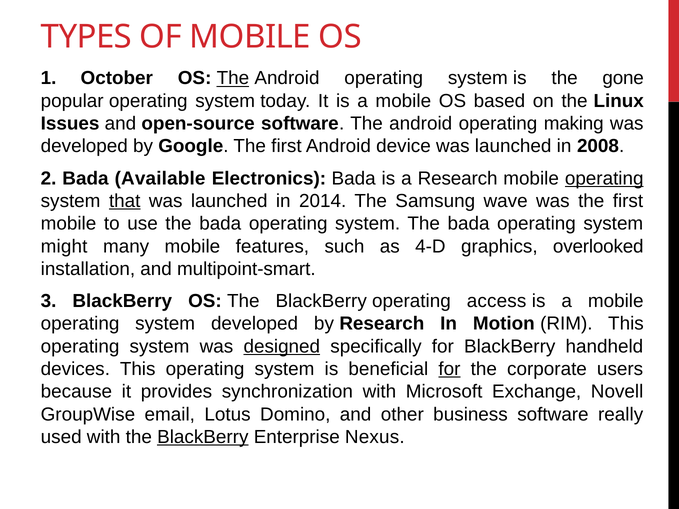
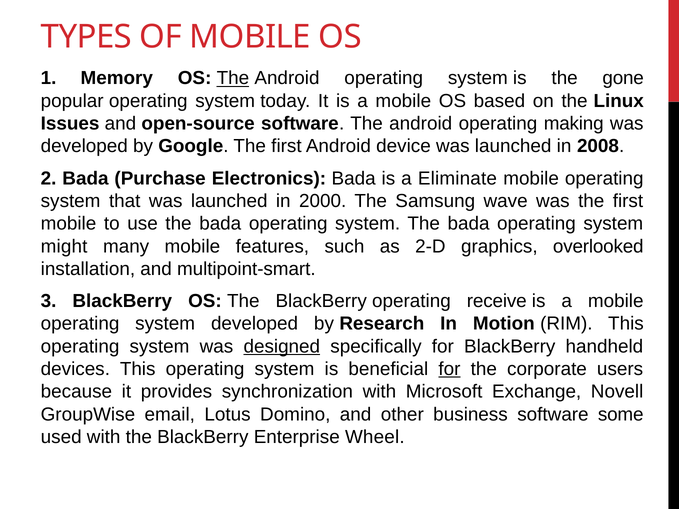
October: October -> Memory
Available: Available -> Purchase
a Research: Research -> Eliminate
operating at (604, 178) underline: present -> none
that underline: present -> none
2014: 2014 -> 2000
4-D: 4-D -> 2-D
access: access -> receive
really: really -> some
BlackBerry at (203, 437) underline: present -> none
Nexus: Nexus -> Wheel
